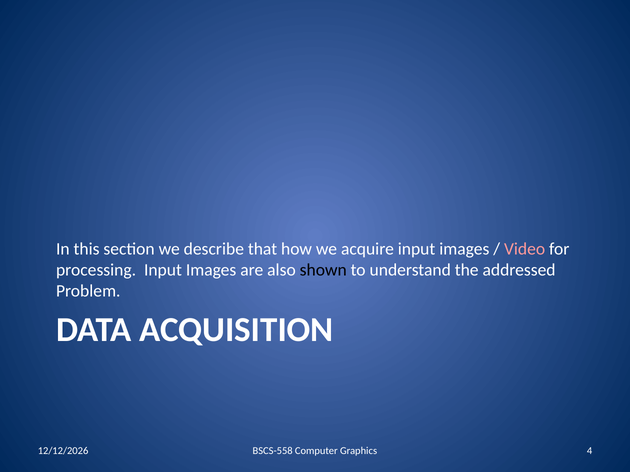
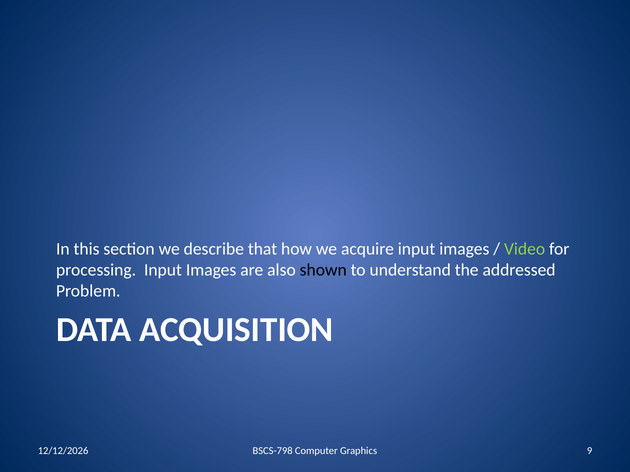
Video colour: pink -> light green
BSCS-558: BSCS-558 -> BSCS-798
4: 4 -> 9
